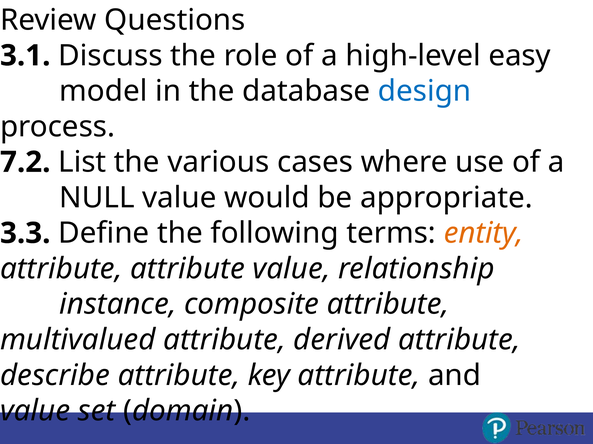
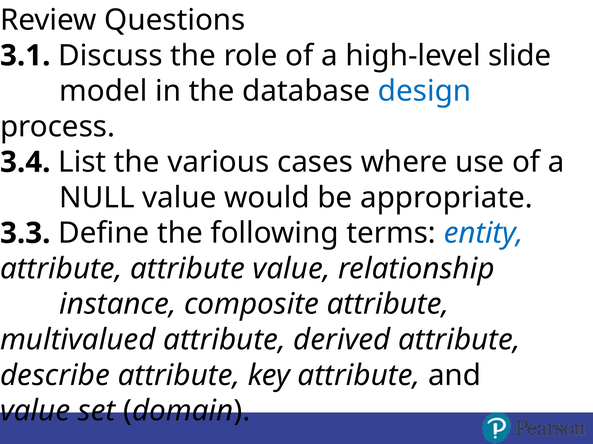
easy: easy -> slide
7.2: 7.2 -> 3.4
entity colour: orange -> blue
